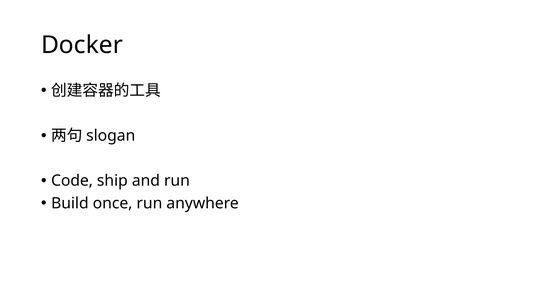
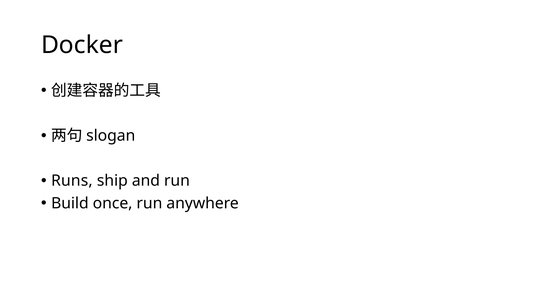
Code: Code -> Runs
